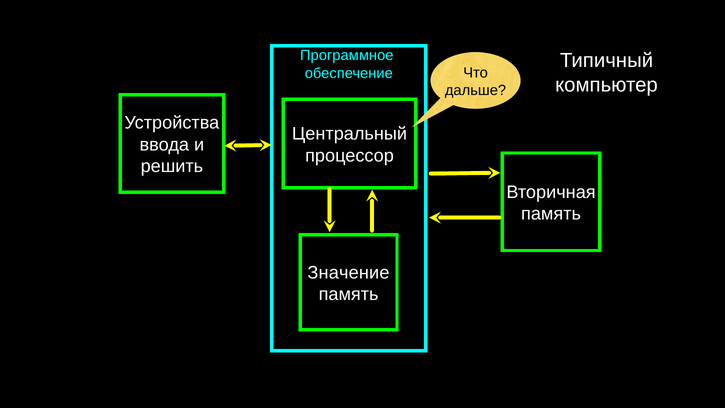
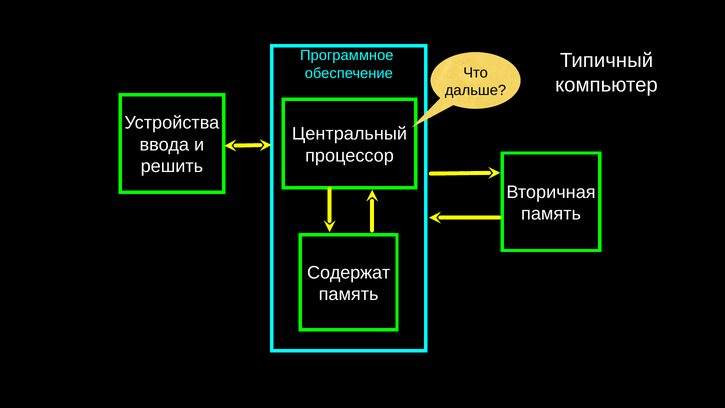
Значение: Значение -> Содержат
